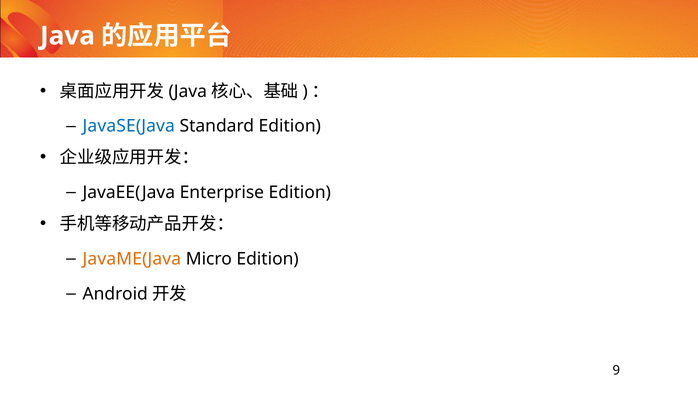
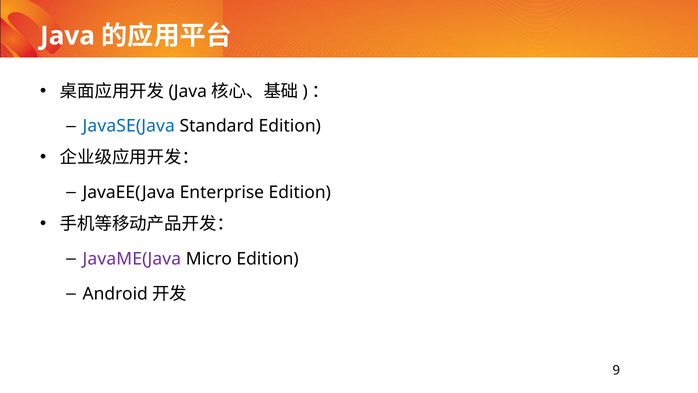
JavaME(Java colour: orange -> purple
